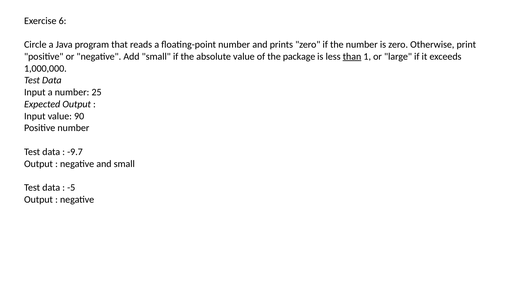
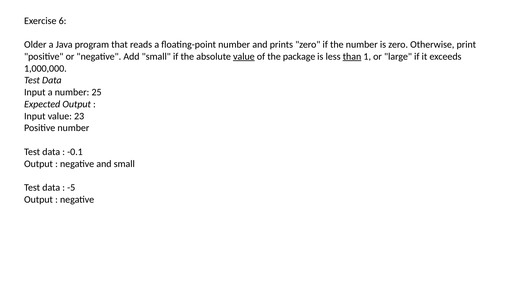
Circle: Circle -> Older
value at (244, 56) underline: none -> present
90: 90 -> 23
-9.7: -9.7 -> -0.1
